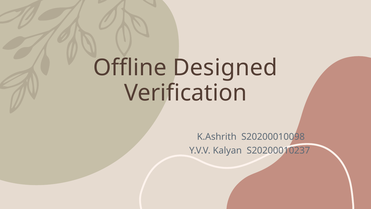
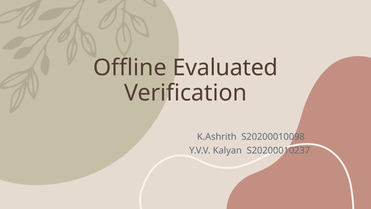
Designed: Designed -> Evaluated
